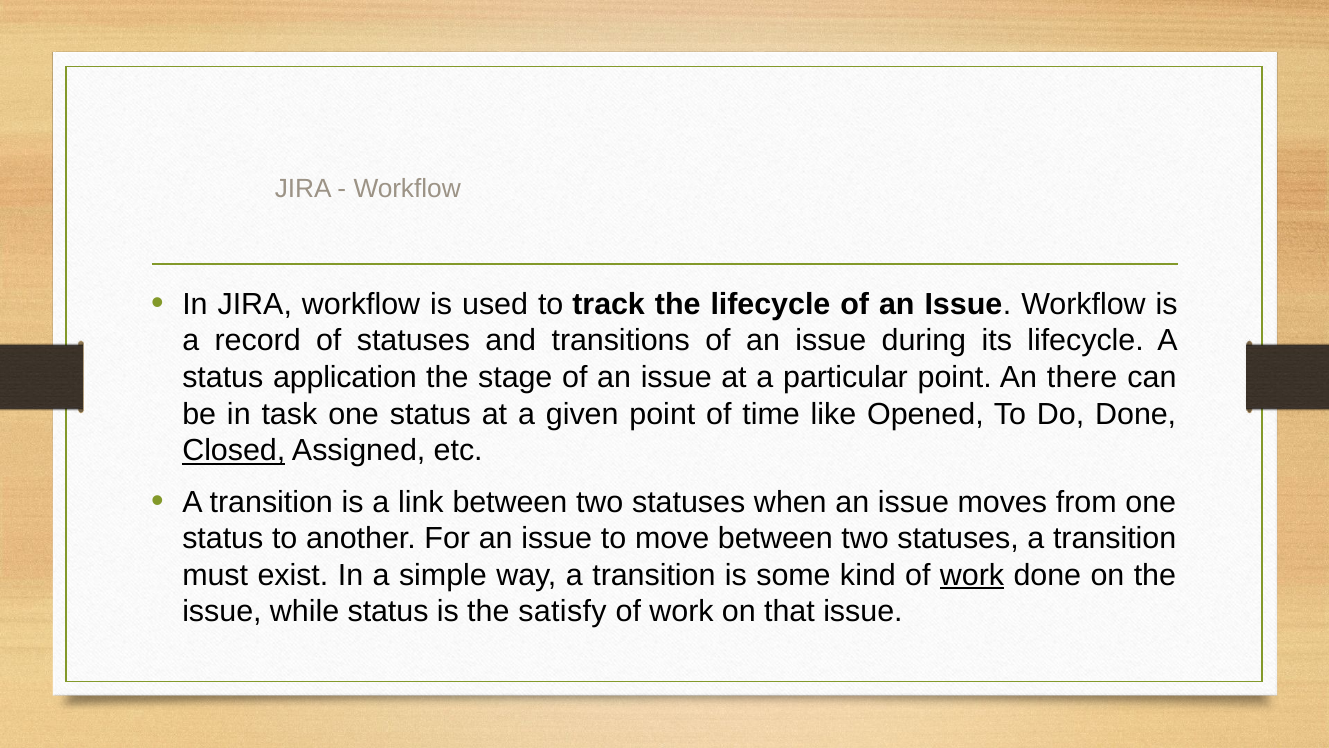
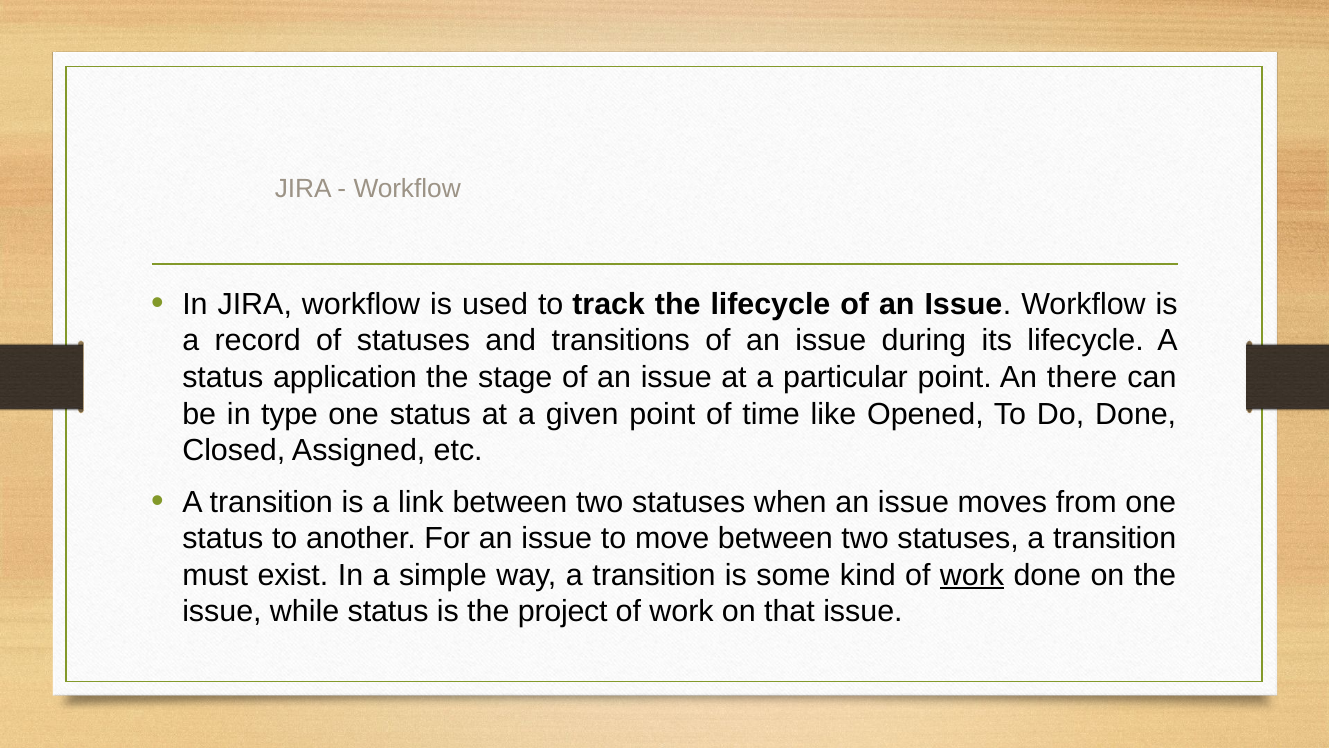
task: task -> type
Closed underline: present -> none
satisfy: satisfy -> project
